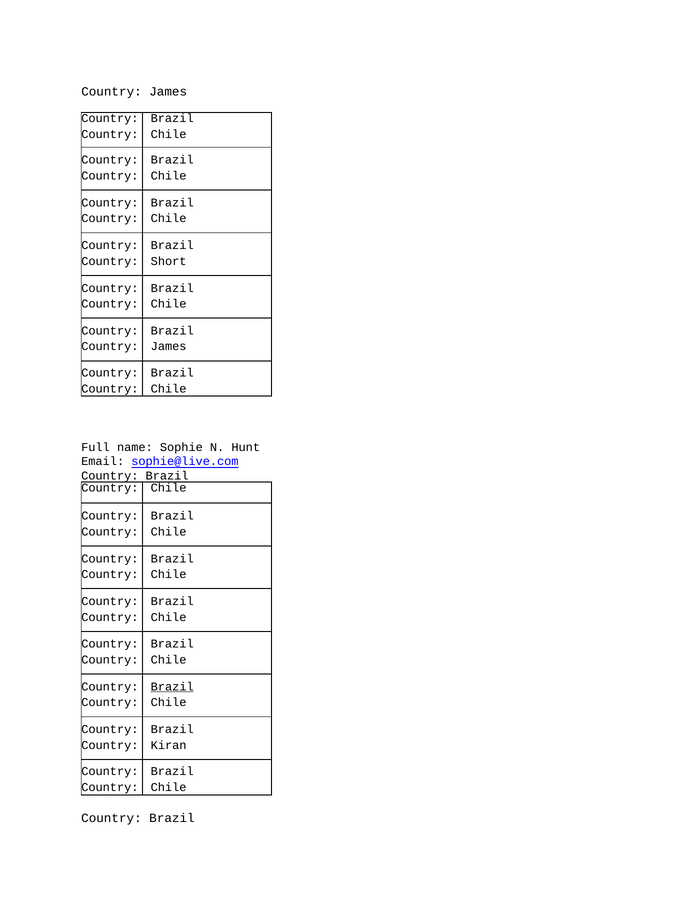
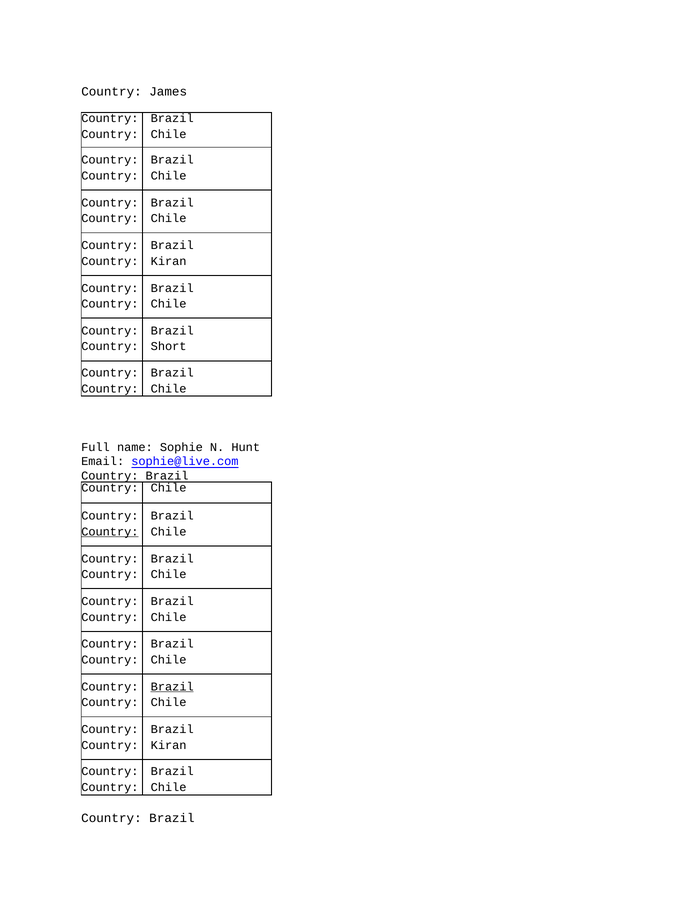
Short at (169, 262): Short -> Kiran
James at (169, 347): James -> Short
Country at (110, 532) underline: none -> present
